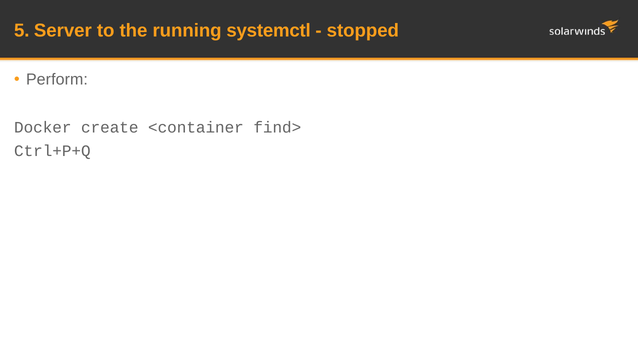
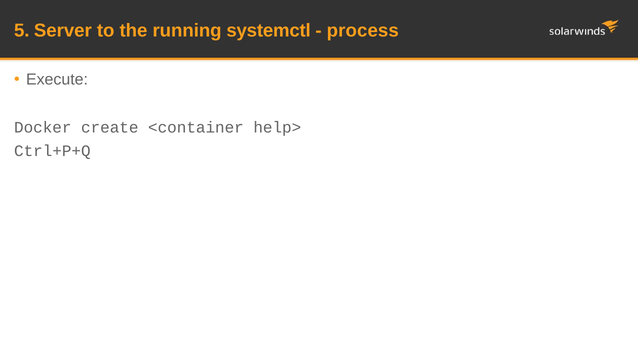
stopped: stopped -> process
Perform: Perform -> Execute
find>: find> -> help>
